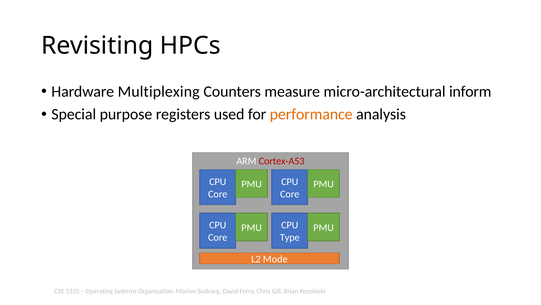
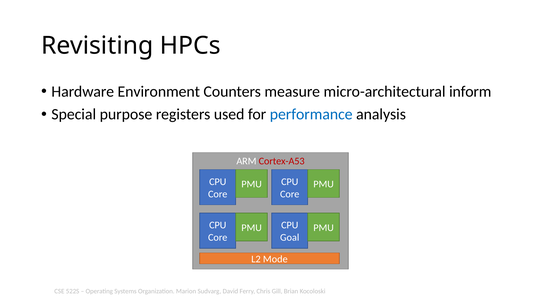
Multiplexing: Multiplexing -> Environment
performance colour: orange -> blue
Type: Type -> Goal
